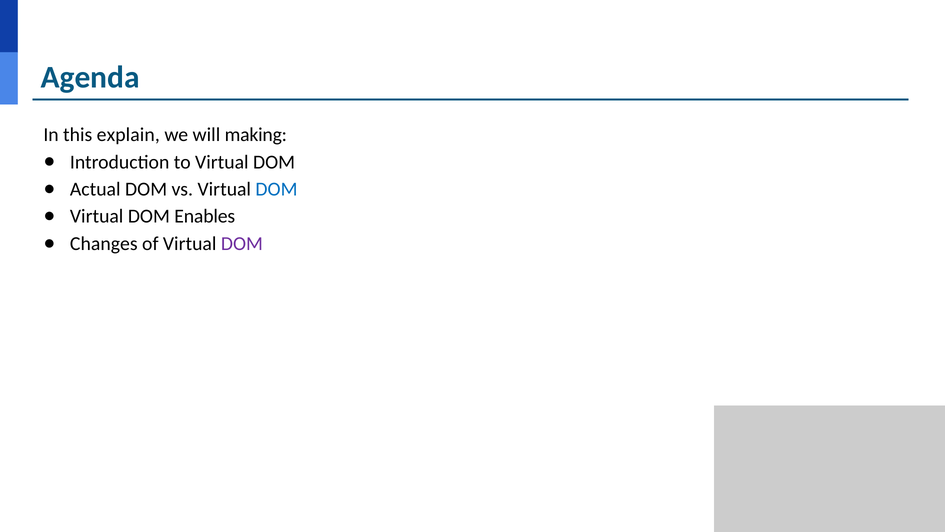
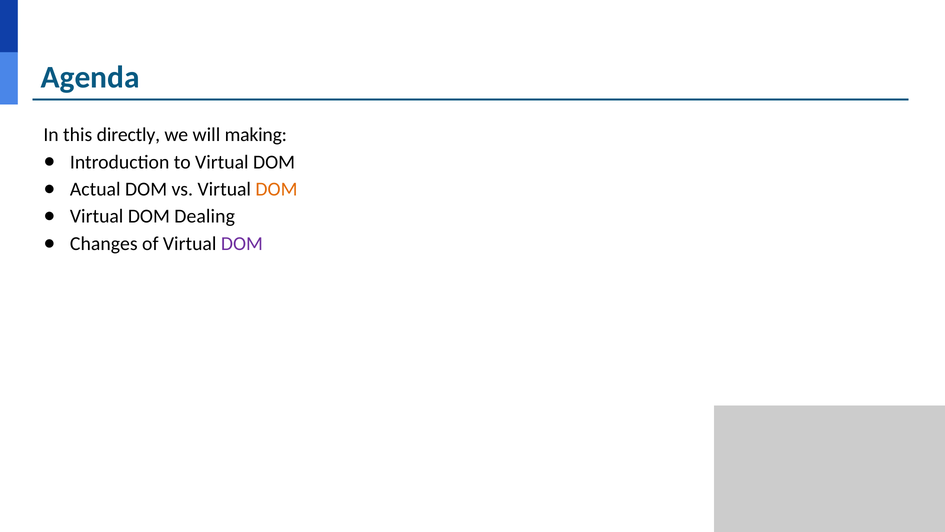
explain: explain -> directly
DOM at (276, 189) colour: blue -> orange
Enables: Enables -> Dealing
